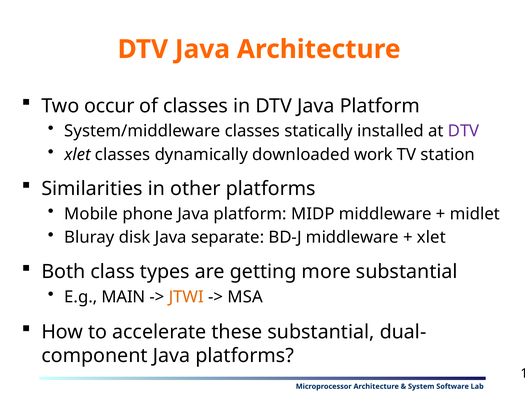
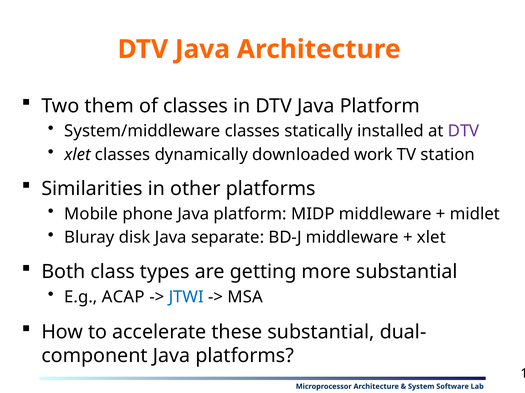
occur: occur -> them
MAIN: MAIN -> ACAP
JTWI colour: orange -> blue
